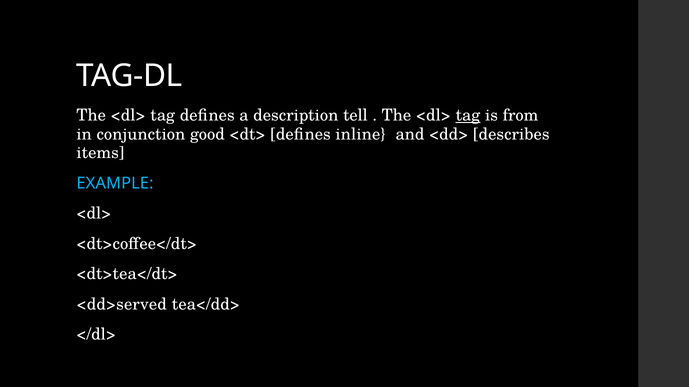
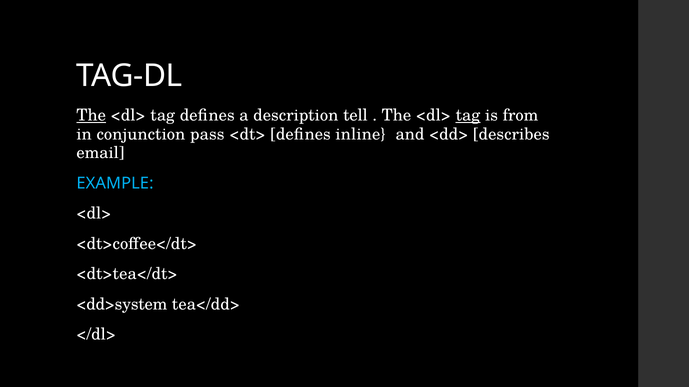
The at (91, 116) underline: none -> present
good: good -> pass
items: items -> email
<dd>served: <dd>served -> <dd>system
